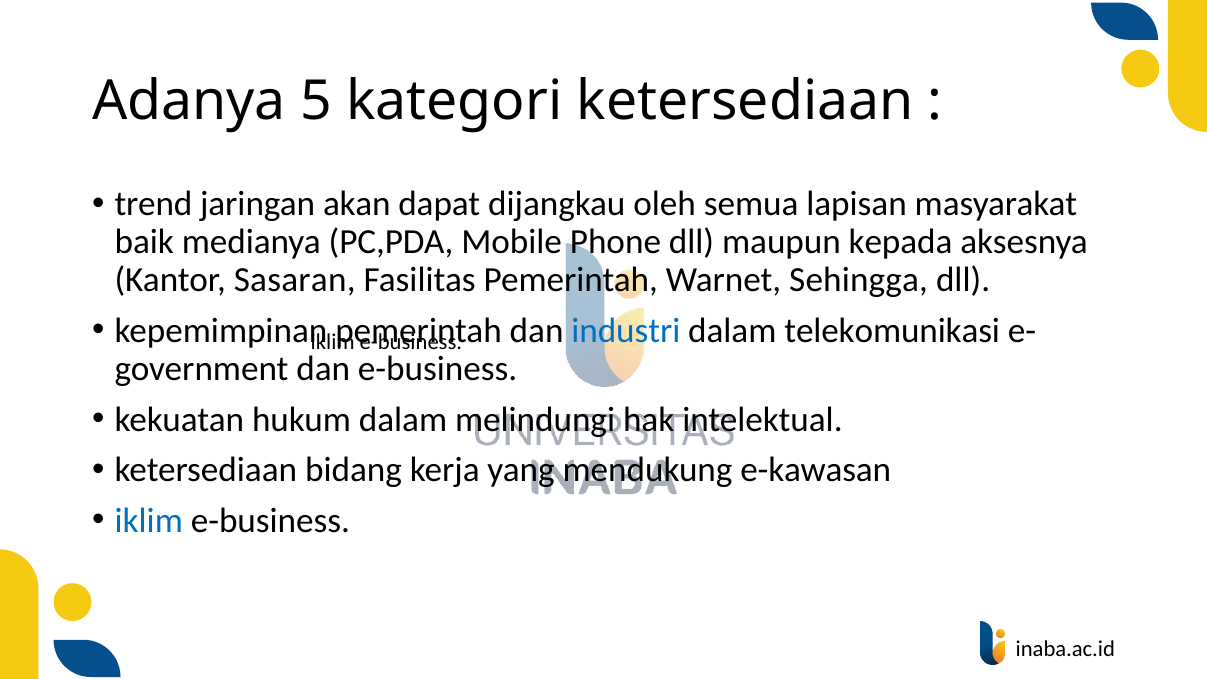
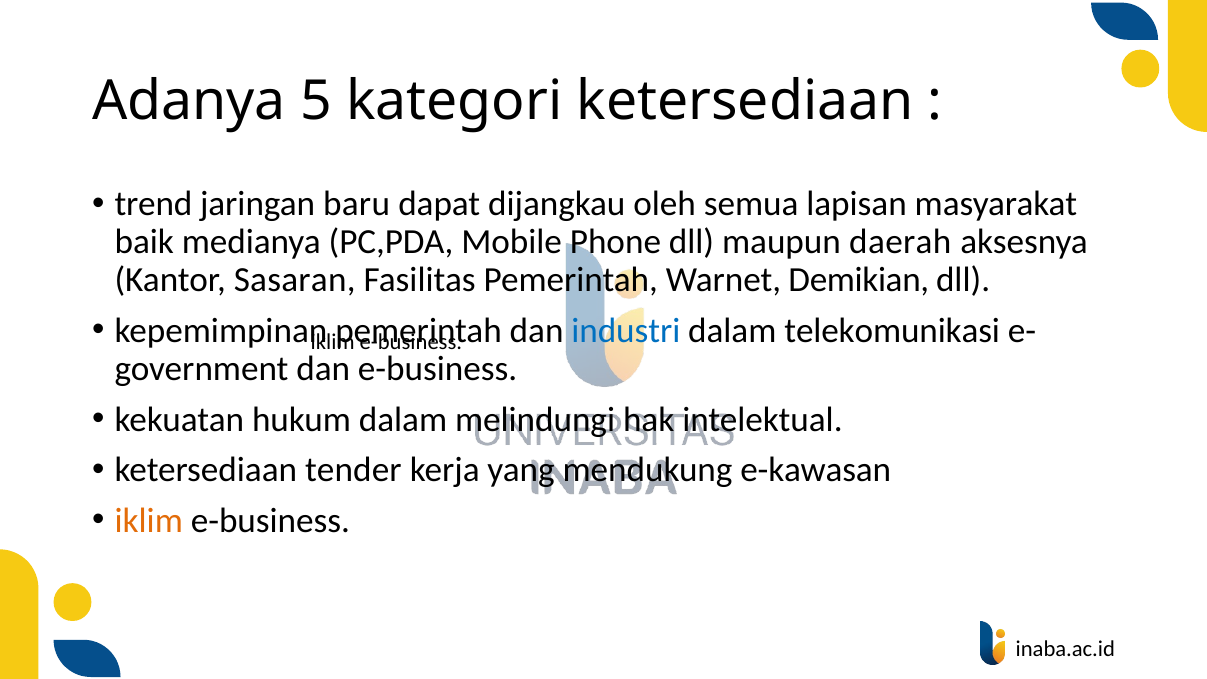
akan: akan -> baru
kepada: kepada -> daerah
Sehingga: Sehingga -> Demikian
bidang: bidang -> tender
iklim at (149, 521) colour: blue -> orange
